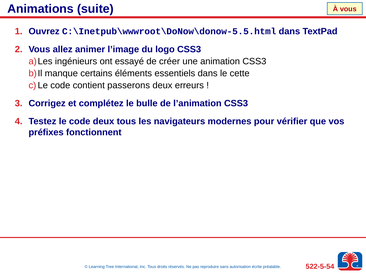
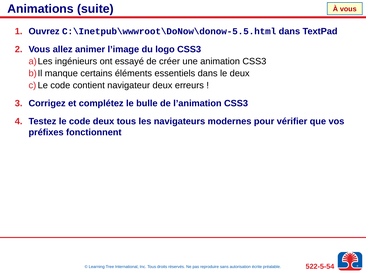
le cette: cette -> deux
passerons: passerons -> navigateur
